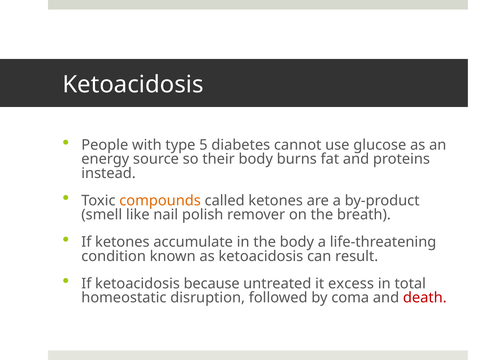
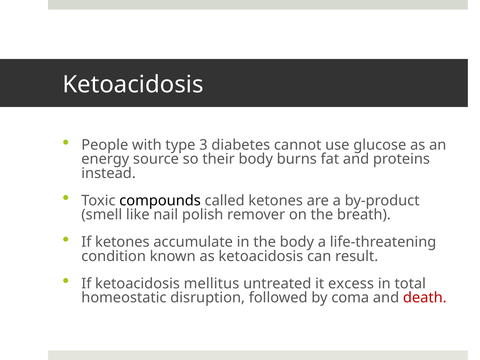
5: 5 -> 3
compounds colour: orange -> black
because: because -> mellitus
